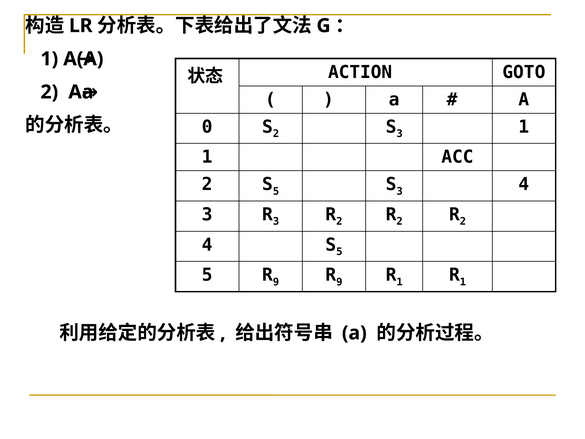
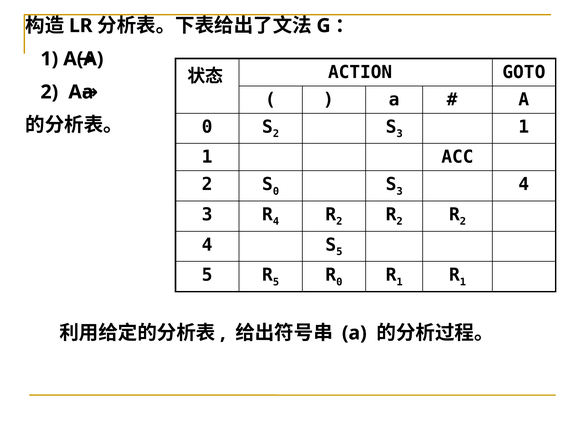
5 at (276, 191): 5 -> 0
3 at (276, 221): 3 -> 4
9 at (276, 282): 9 -> 5
9 at (339, 282): 9 -> 0
